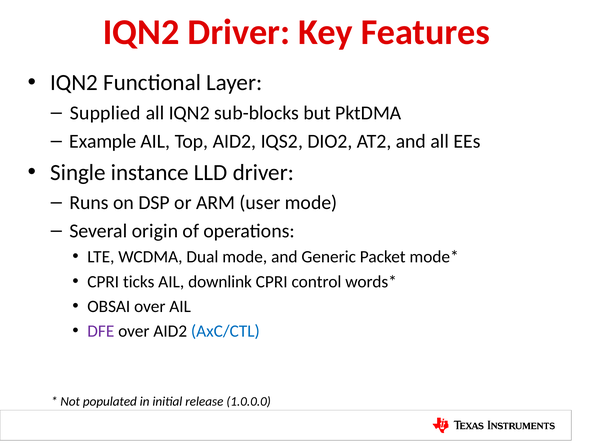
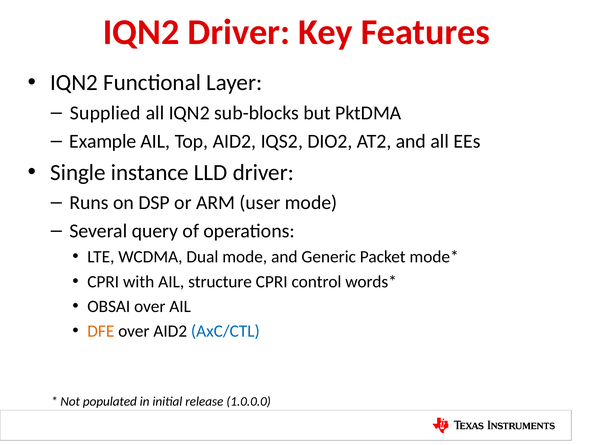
origin: origin -> query
ticks: ticks -> with
downlink: downlink -> structure
DFE colour: purple -> orange
